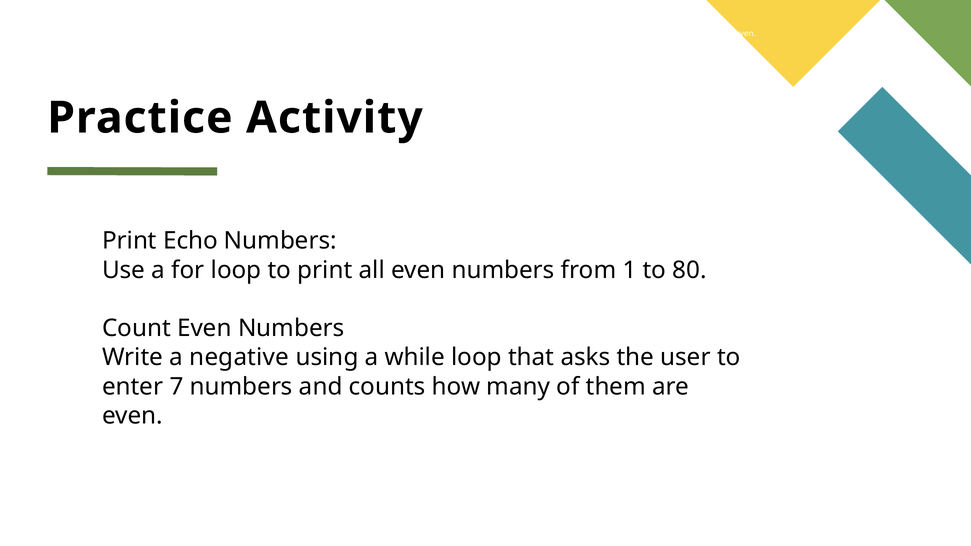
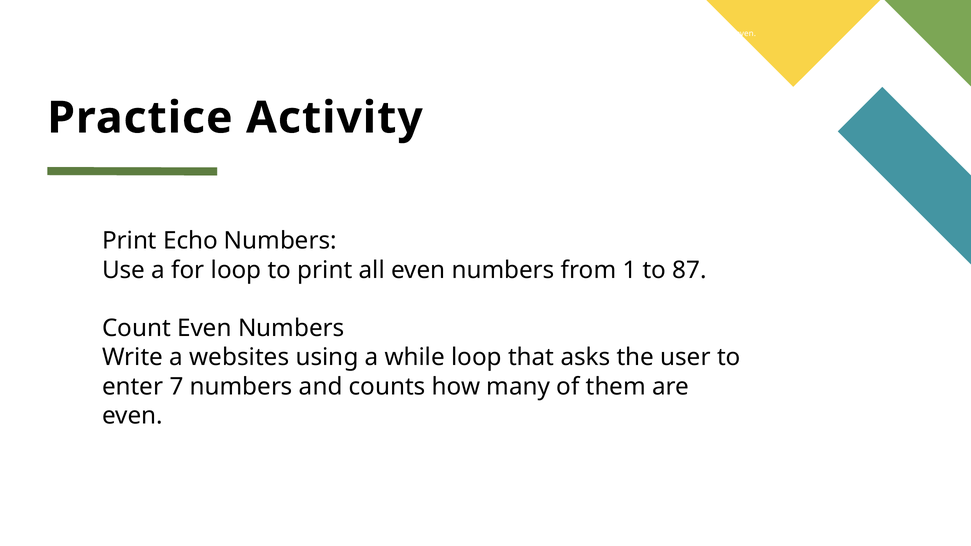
80: 80 -> 87
negative: negative -> websites
